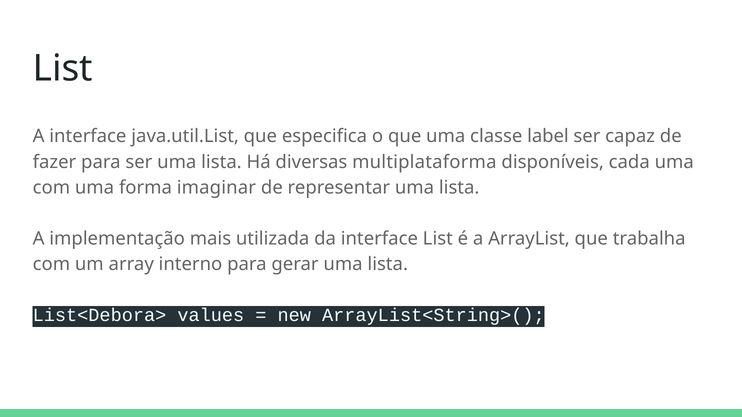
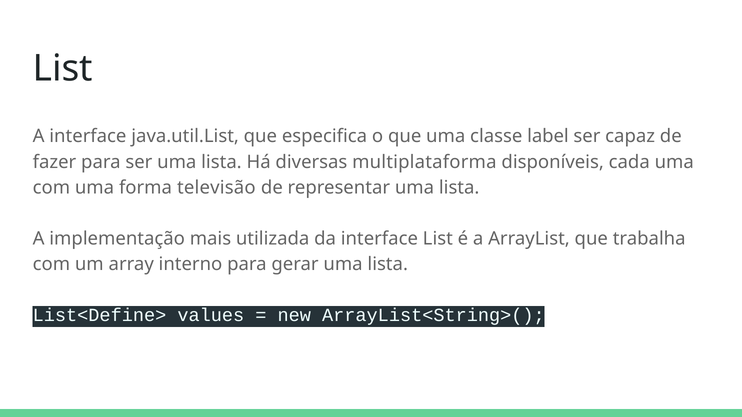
imaginar: imaginar -> televisão
List<Debora>: List<Debora> -> List<Define>
